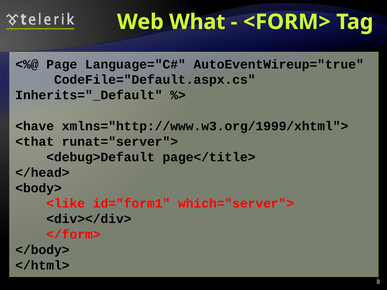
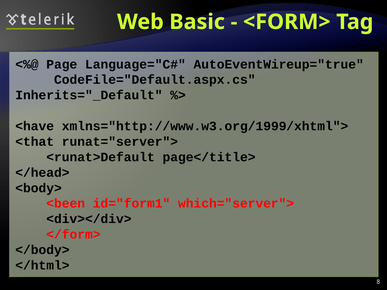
What: What -> Basic
<debug>Default: <debug>Default -> <runat>Default
<like: <like -> <been
